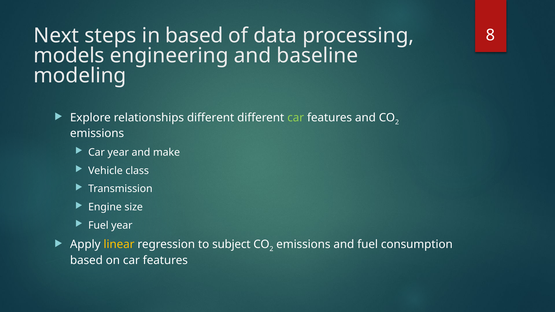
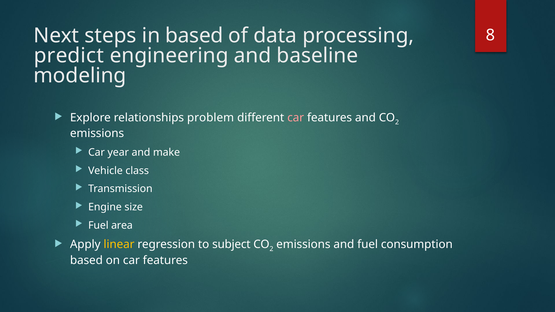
models: models -> predict
relationships different: different -> problem
car at (296, 118) colour: light green -> pink
Fuel year: year -> area
